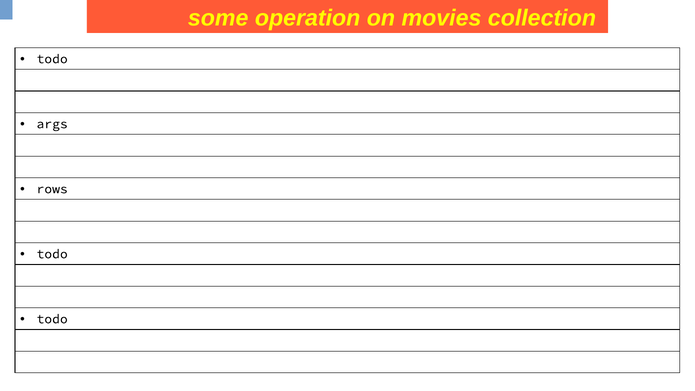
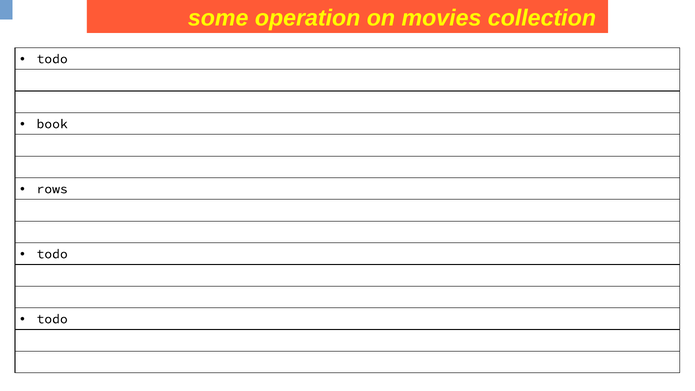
args: args -> book
